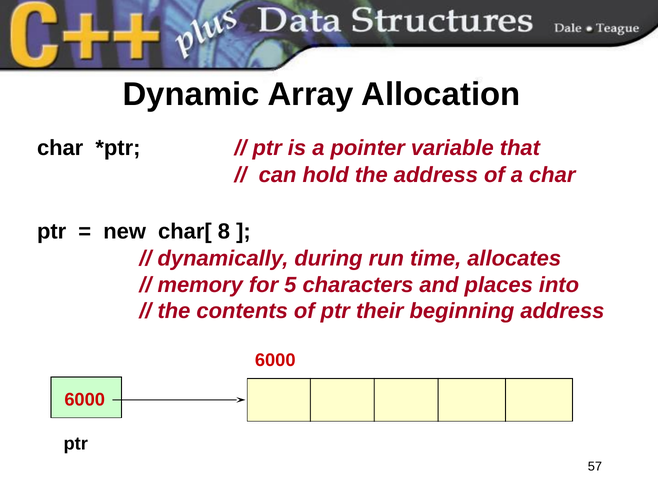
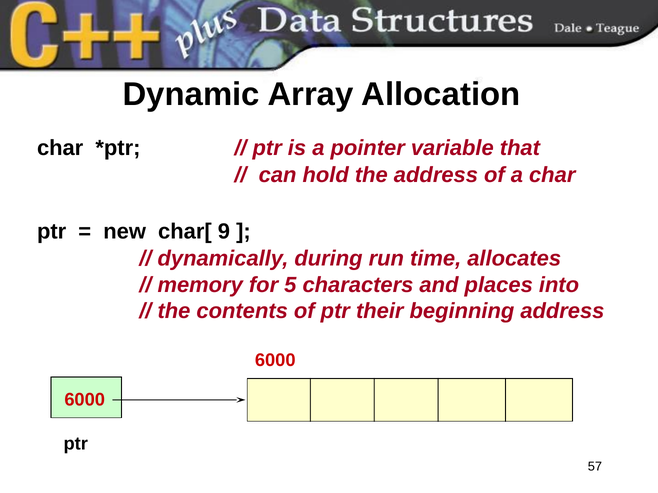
8: 8 -> 9
